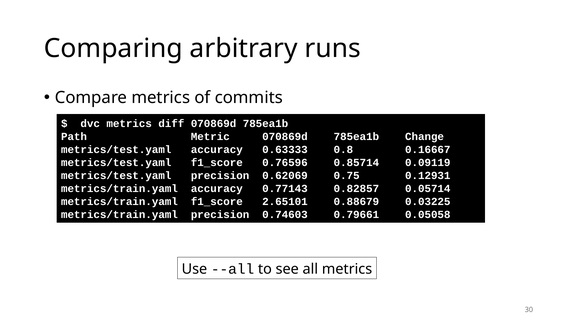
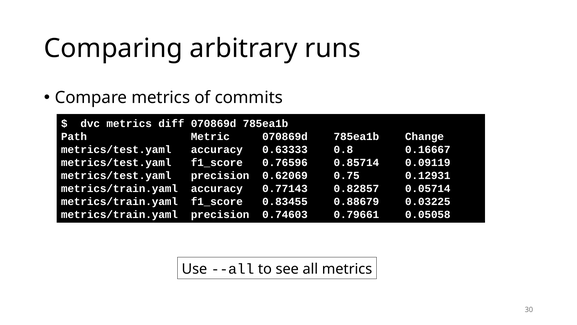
2.65101: 2.65101 -> 0.83455
